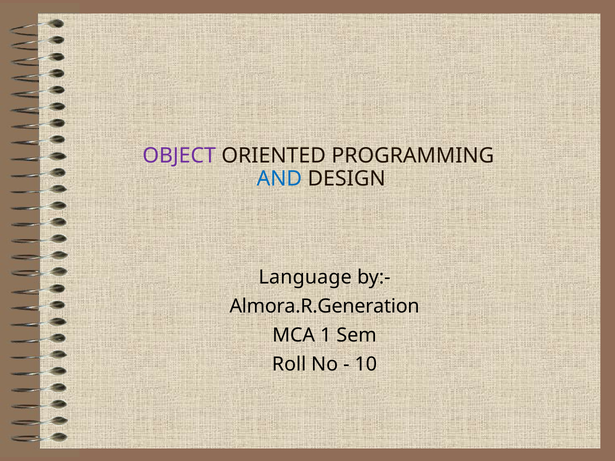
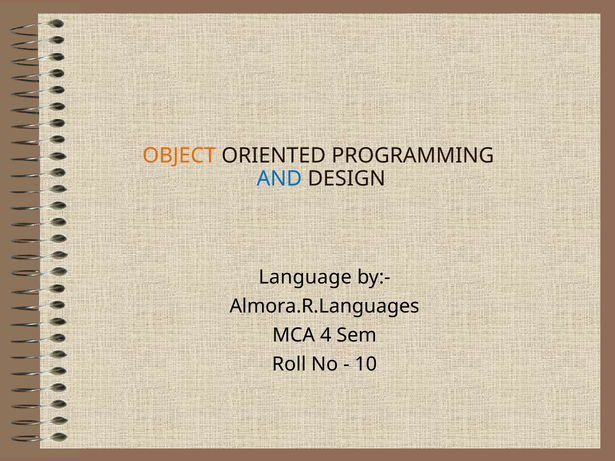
OBJECT colour: purple -> orange
Almora.R.Generation: Almora.R.Generation -> Almora.R.Languages
1: 1 -> 4
